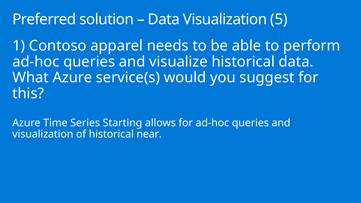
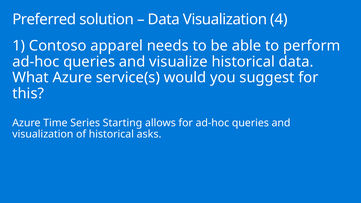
5: 5 -> 4
near: near -> asks
